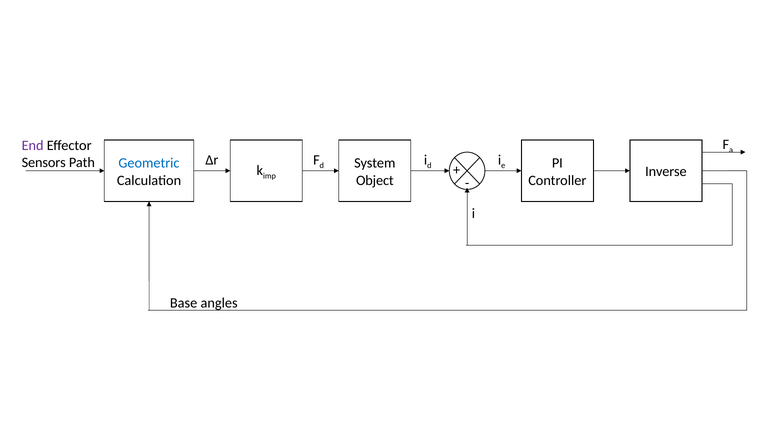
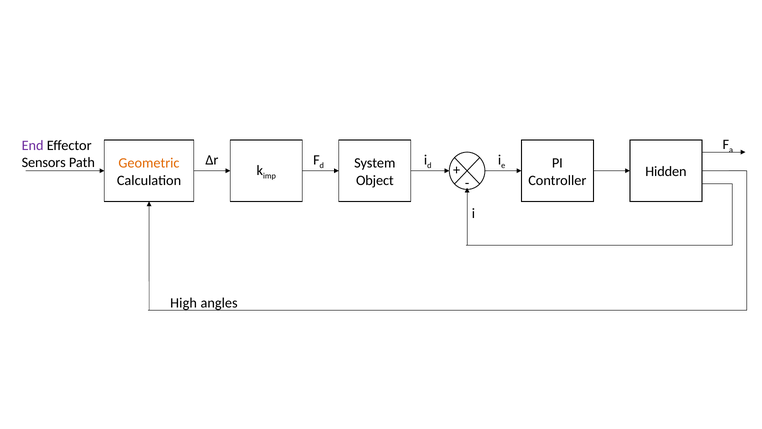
Geometric colour: blue -> orange
Inverse: Inverse -> Hidden
Base: Base -> High
